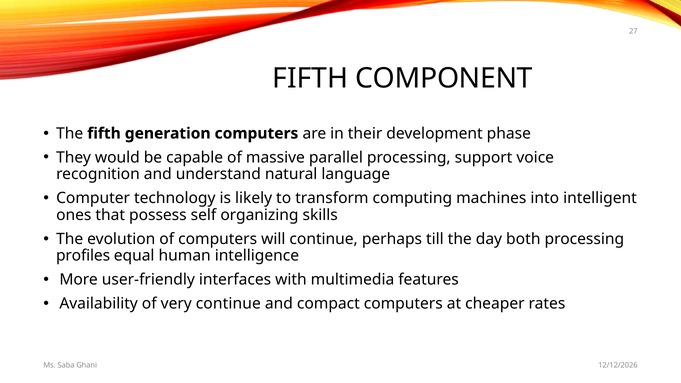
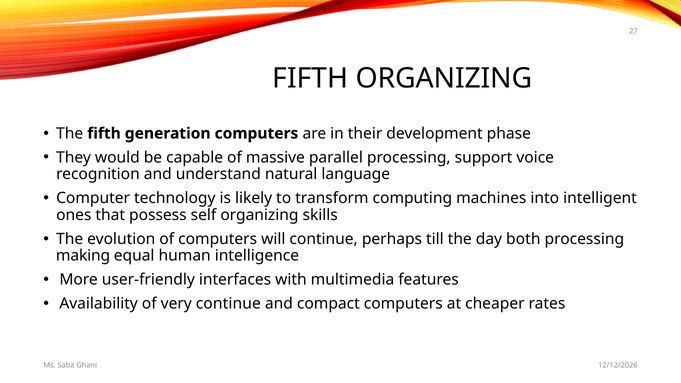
FIFTH COMPONENT: COMPONENT -> ORGANIZING
profiles: profiles -> making
